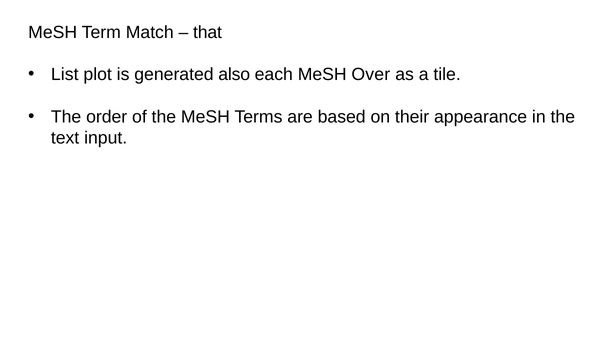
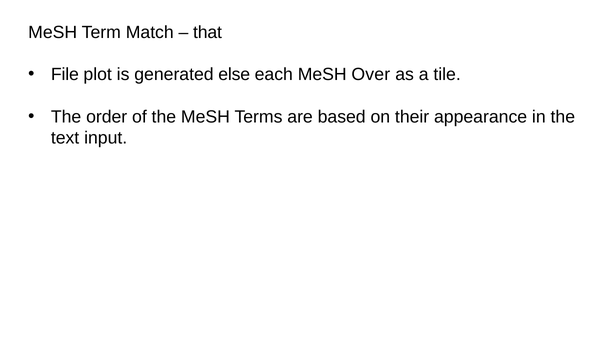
List: List -> File
also: also -> else
